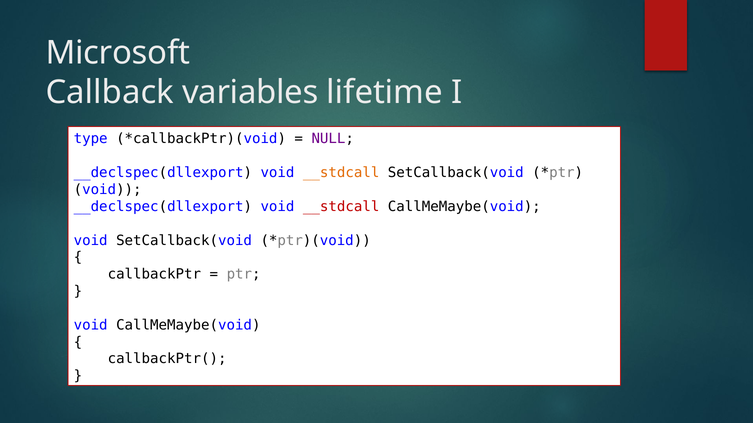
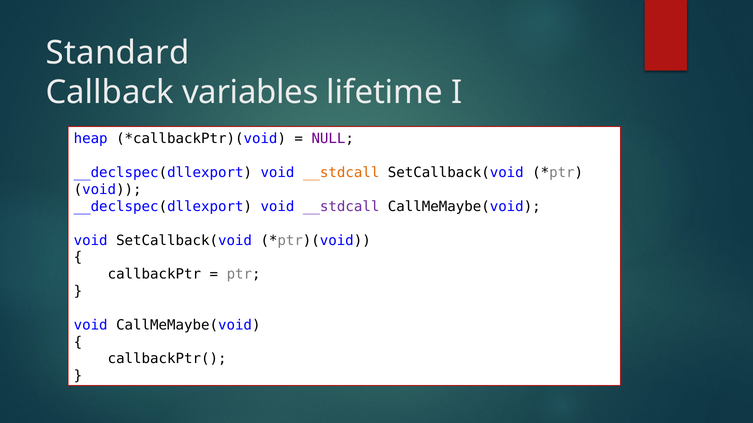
Microsoft: Microsoft -> Standard
type: type -> heap
__stdcall at (341, 207) colour: red -> purple
